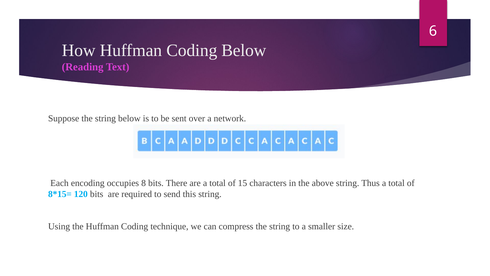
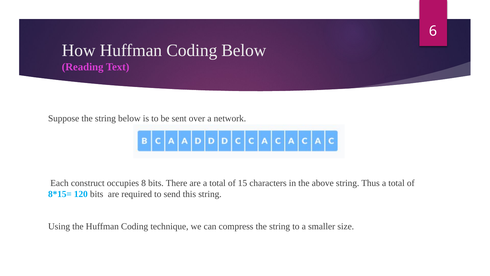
encoding: encoding -> construct
